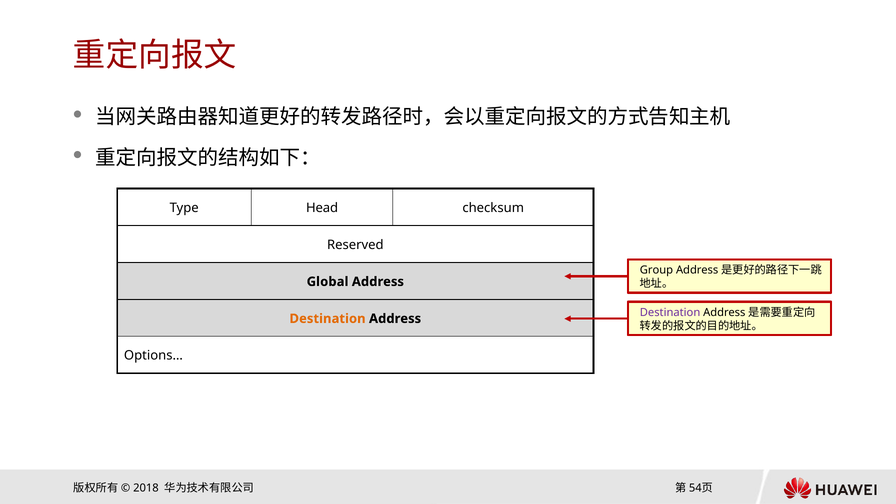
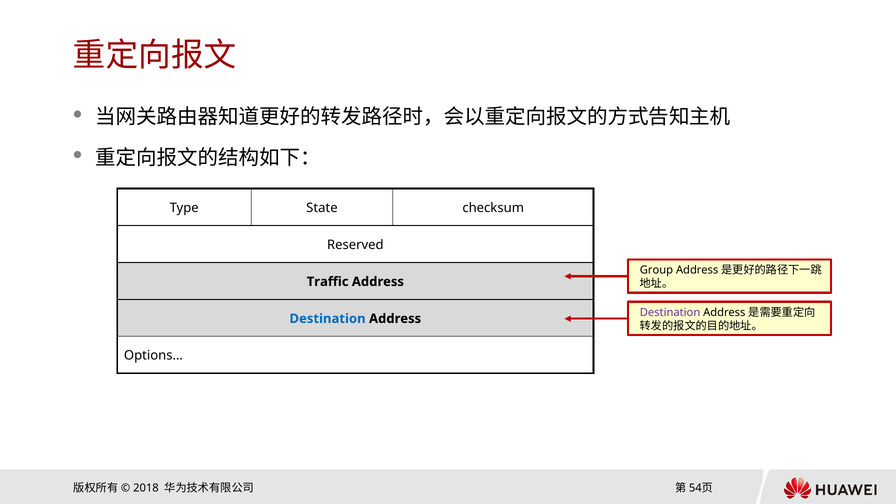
Head: Head -> State
Global: Global -> Traffic
Destination at (328, 319) colour: orange -> blue
